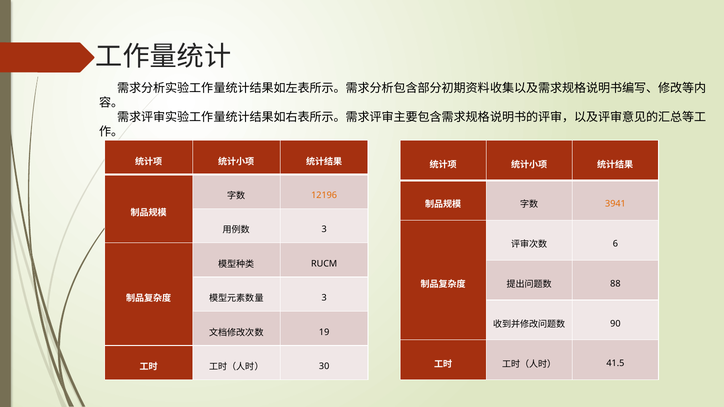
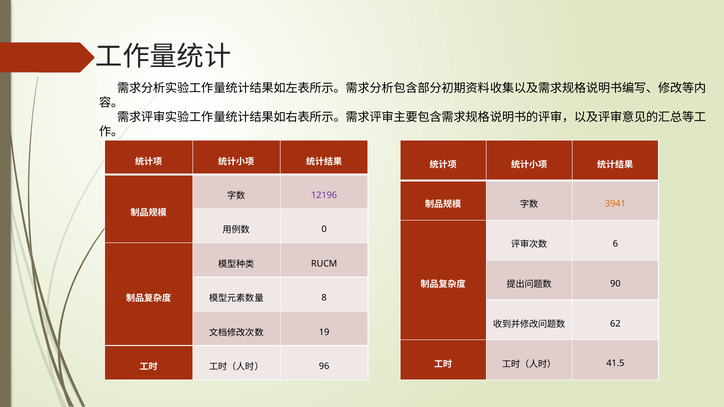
12196 colour: orange -> purple
3 at (324, 229): 3 -> 0
88: 88 -> 90
3 at (324, 298): 3 -> 8
90: 90 -> 62
30: 30 -> 96
